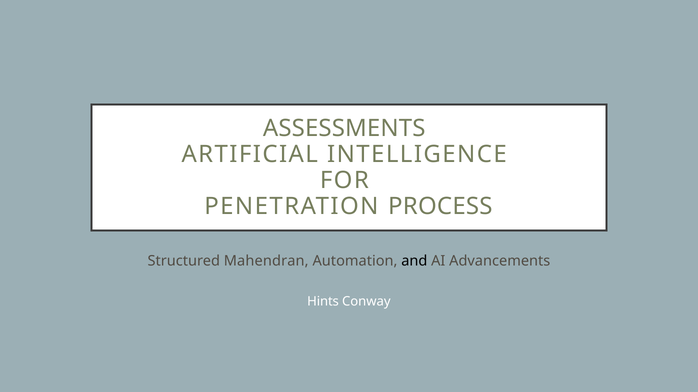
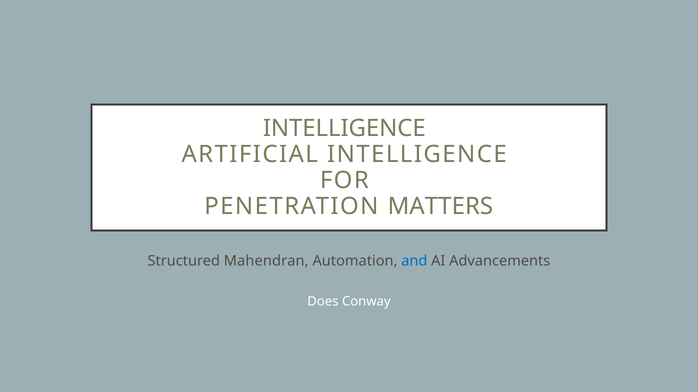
ASSESSMENTS at (344, 129): ASSESSMENTS -> INTELLIGENCE
PROCESS: PROCESS -> MATTERS
and colour: black -> blue
Hints: Hints -> Does
